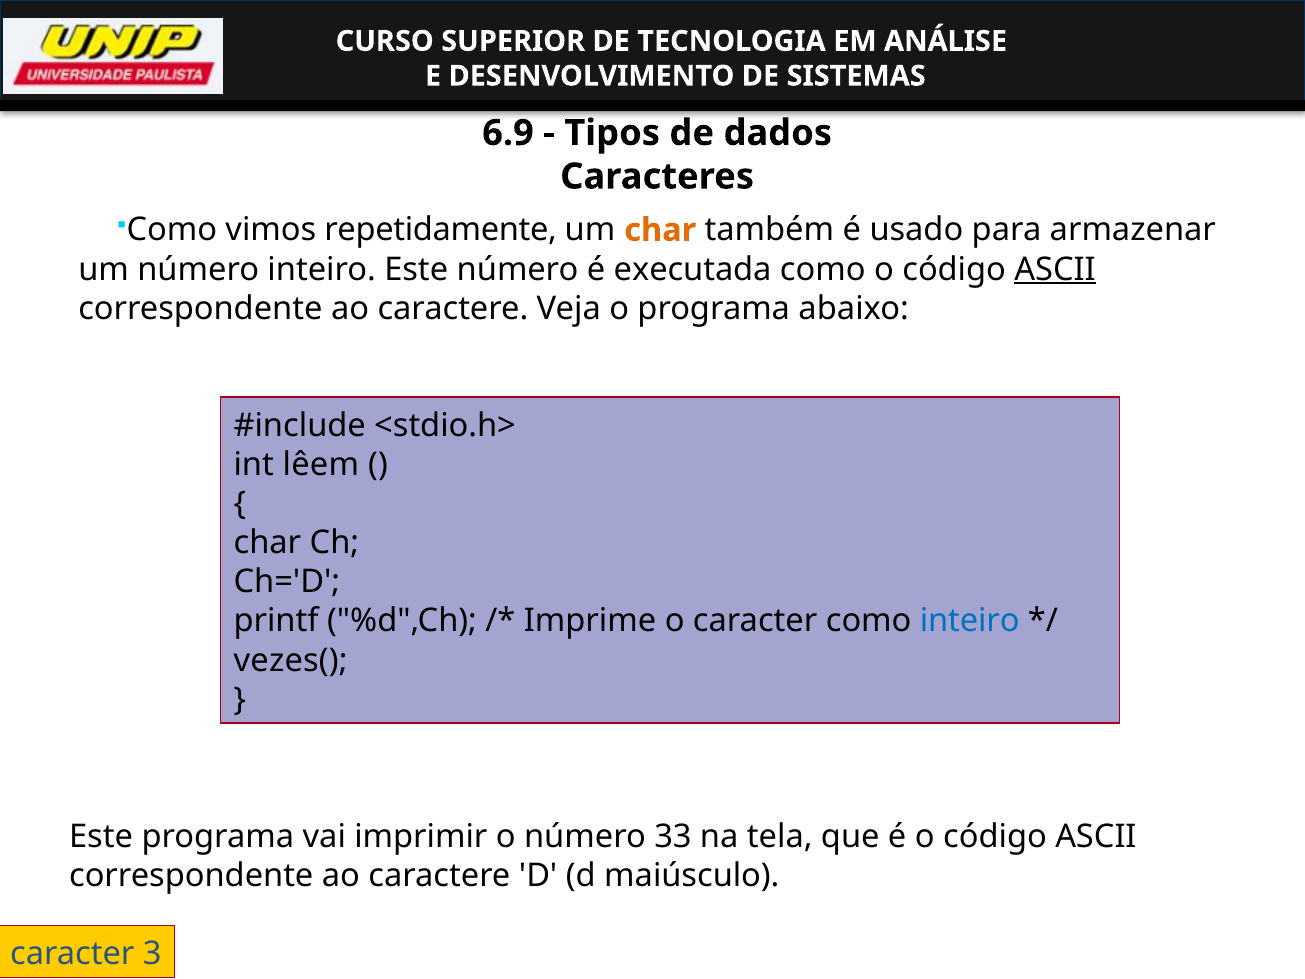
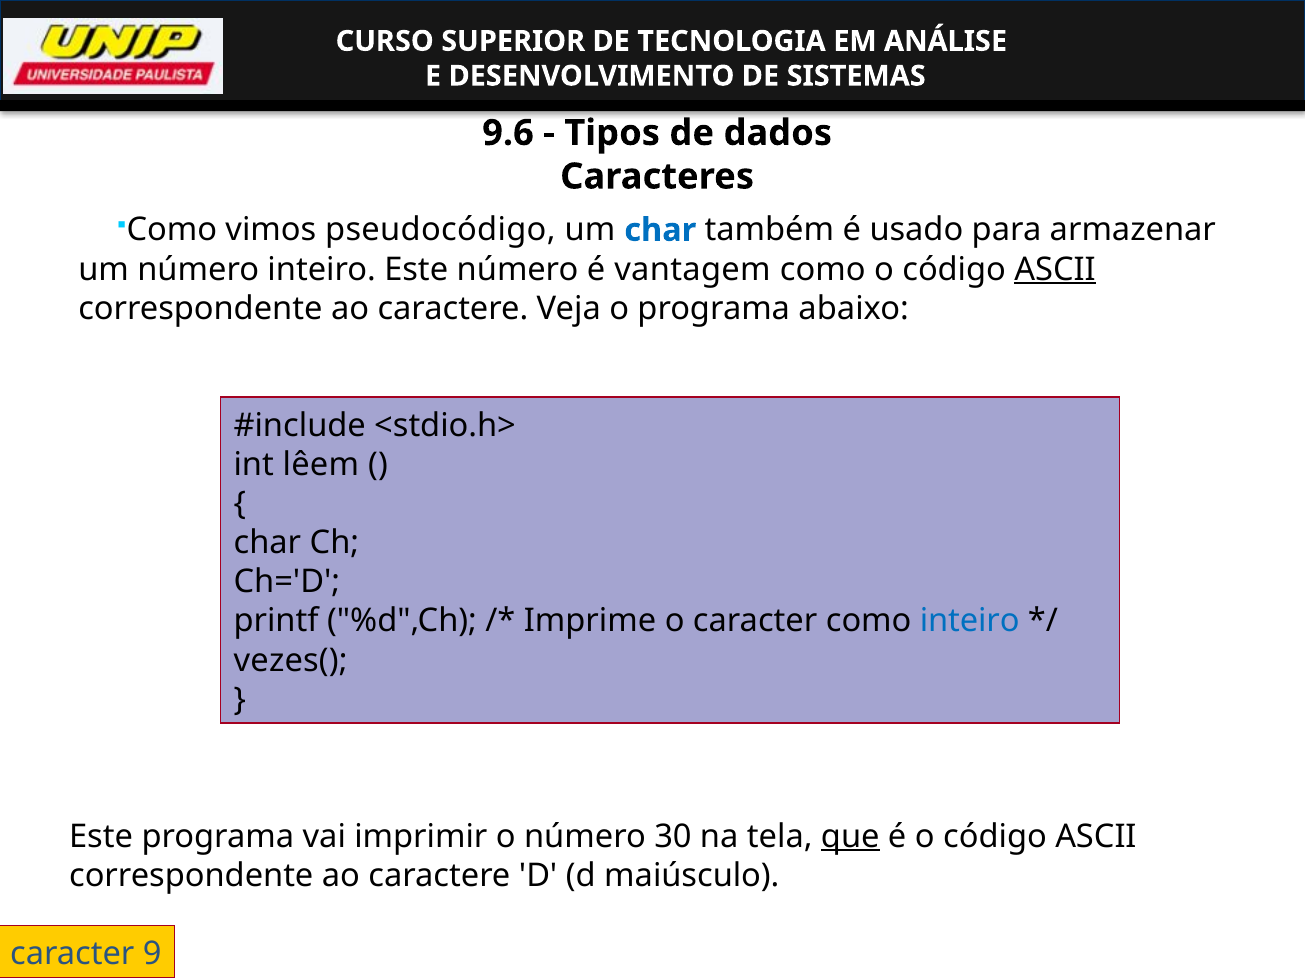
6.9: 6.9 -> 9.6
repetidamente: repetidamente -> pseudocódigo
char at (660, 230) colour: orange -> blue
executada: executada -> vantagem
33: 33 -> 30
que underline: none -> present
3: 3 -> 9
